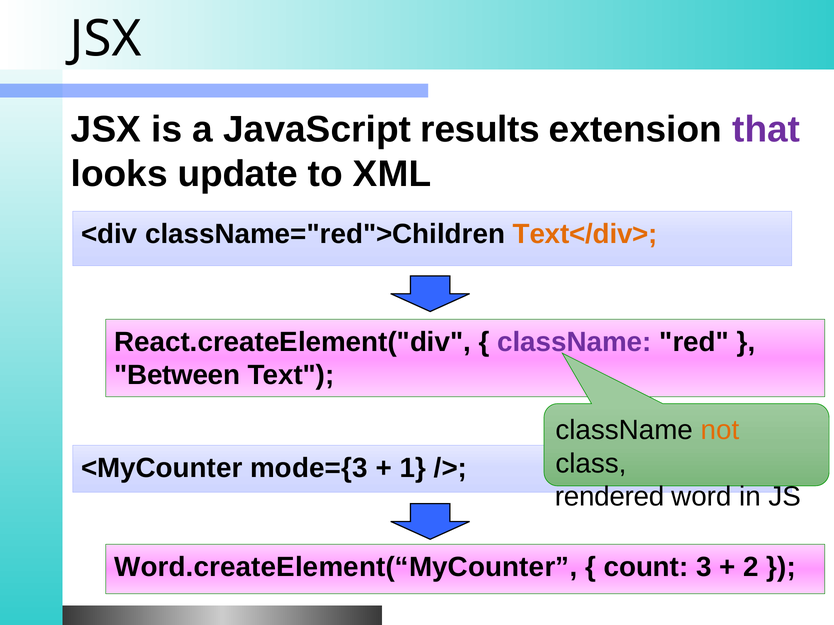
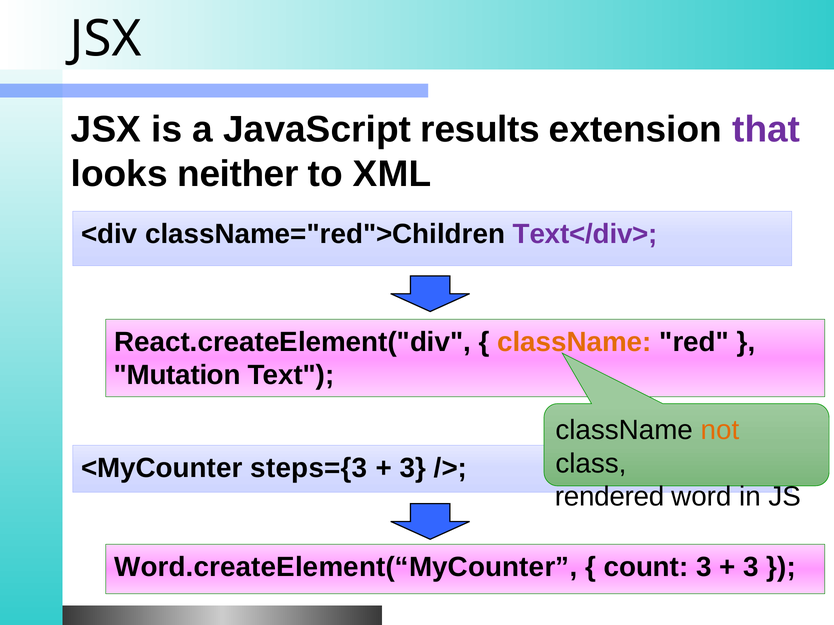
update: update -> neither
Text</div> colour: orange -> purple
className at (574, 342) colour: purple -> orange
Between: Between -> Mutation
mode={3: mode={3 -> steps={3
1 at (413, 468): 1 -> 3
2 at (751, 567): 2 -> 3
